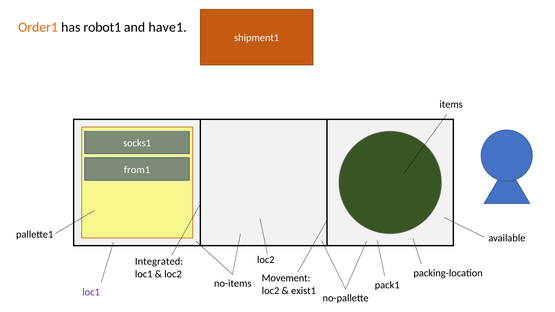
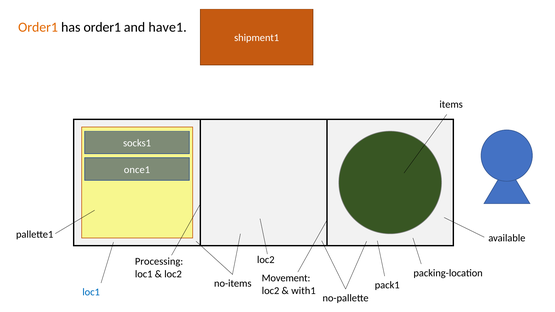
has robot1: robot1 -> order1
from1: from1 -> once1
Integrated: Integrated -> Processing
exist1: exist1 -> with1
loc1 at (91, 292) colour: purple -> blue
